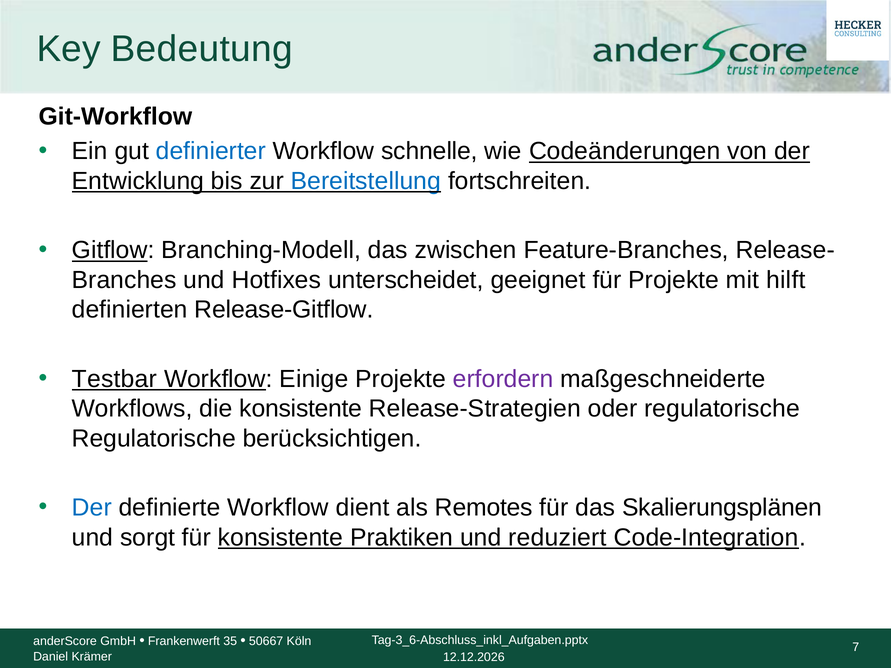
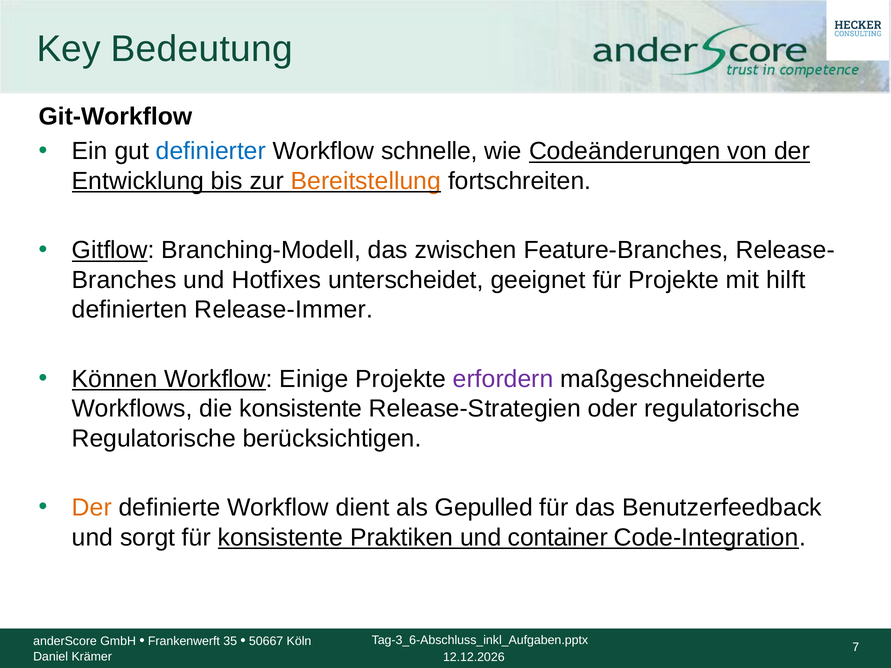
Bereitstellung colour: blue -> orange
Release-Gitflow: Release-Gitflow -> Release-Immer
Testbar: Testbar -> Können
Der at (92, 508) colour: blue -> orange
Remotes: Remotes -> Gepulled
Skalierungsplänen: Skalierungsplänen -> Benutzerfeedback
reduziert: reduziert -> container
